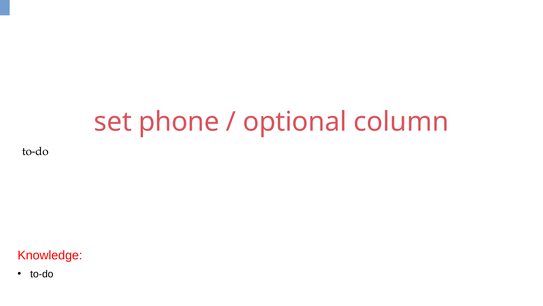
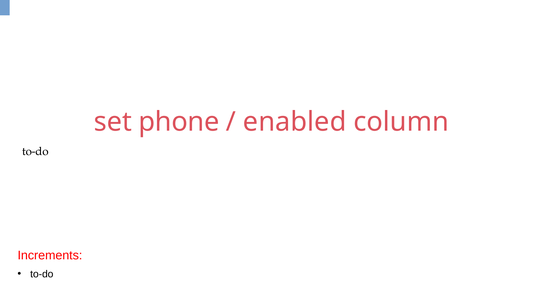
optional: optional -> enabled
Knowledge: Knowledge -> Increments
